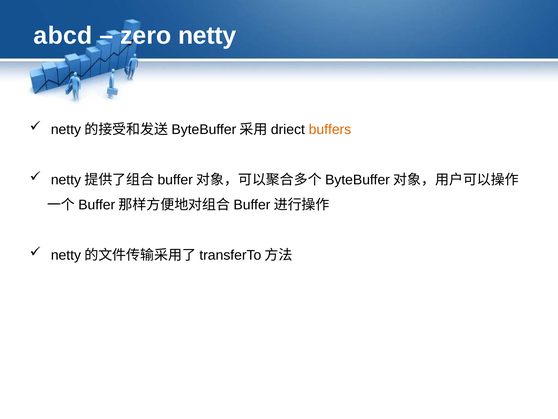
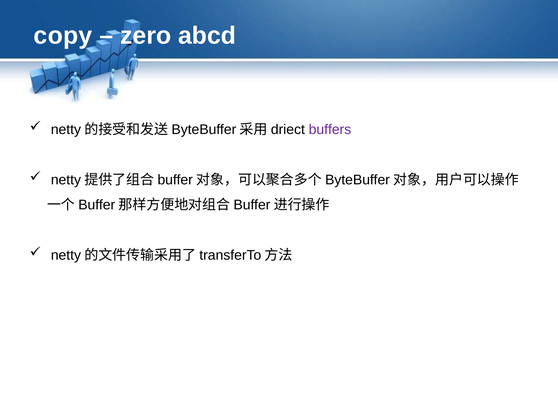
abcd: abcd -> copy
netty: netty -> abcd
buffers colour: orange -> purple
